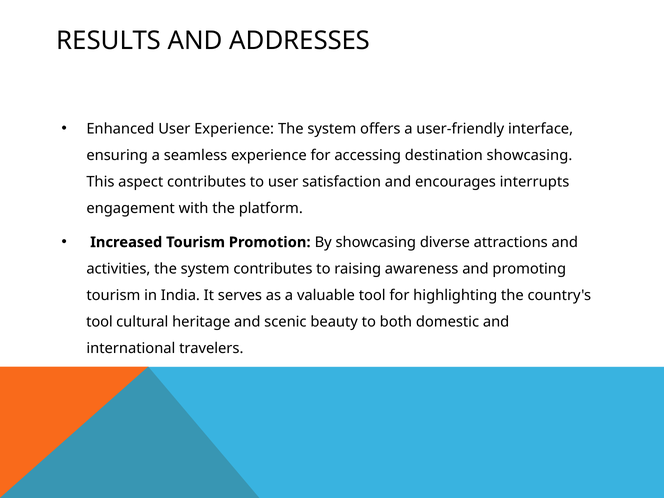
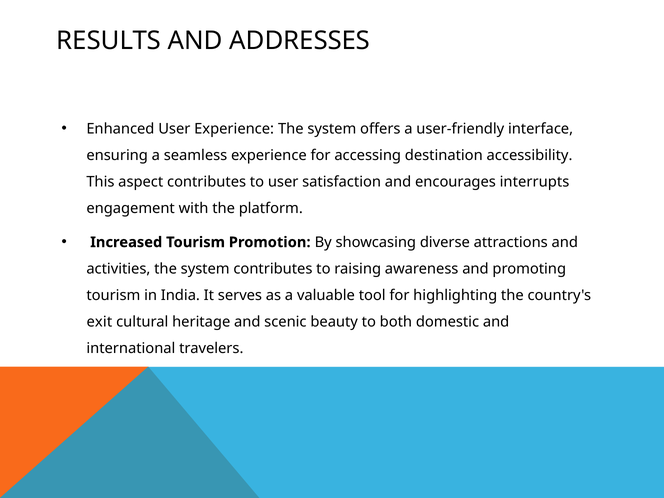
destination showcasing: showcasing -> accessibility
tool at (100, 322): tool -> exit
